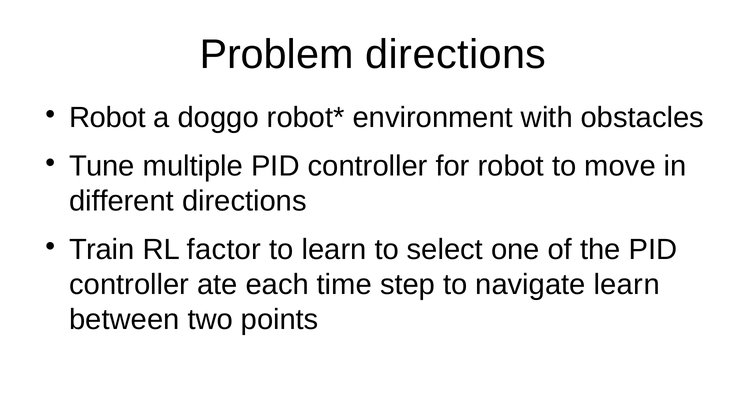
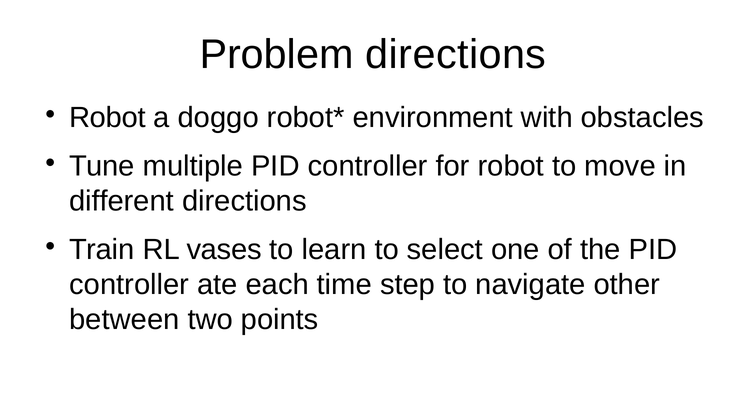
factor: factor -> vases
navigate learn: learn -> other
